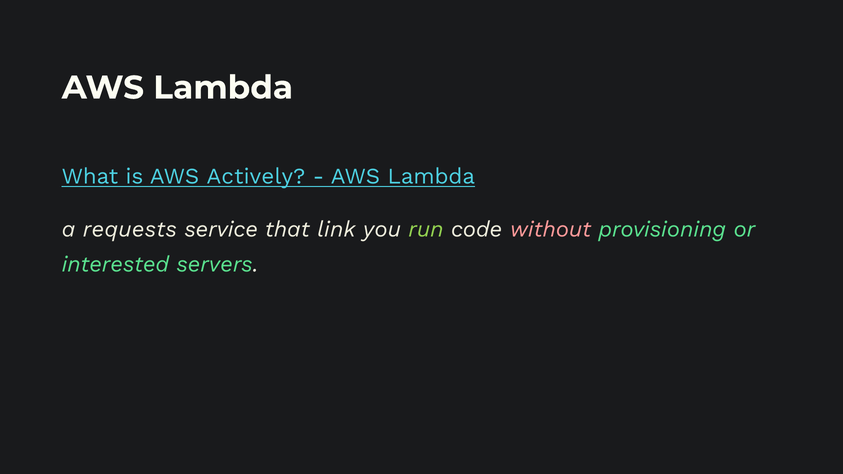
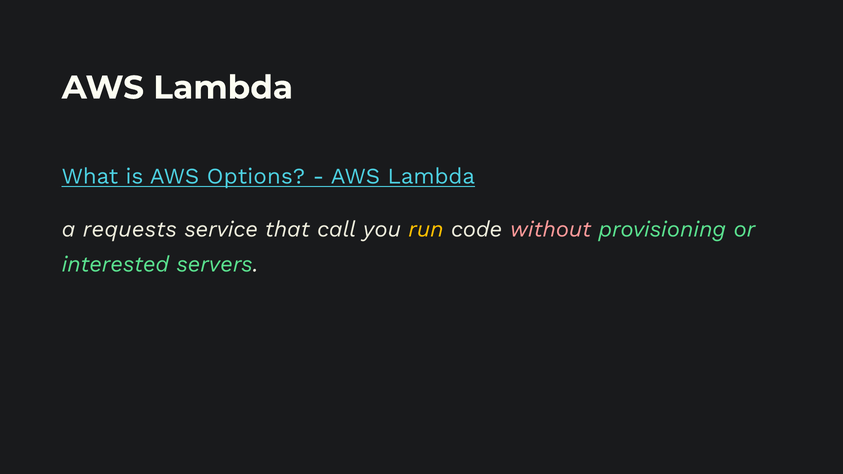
Actively: Actively -> Options
link: link -> call
run colour: light green -> yellow
